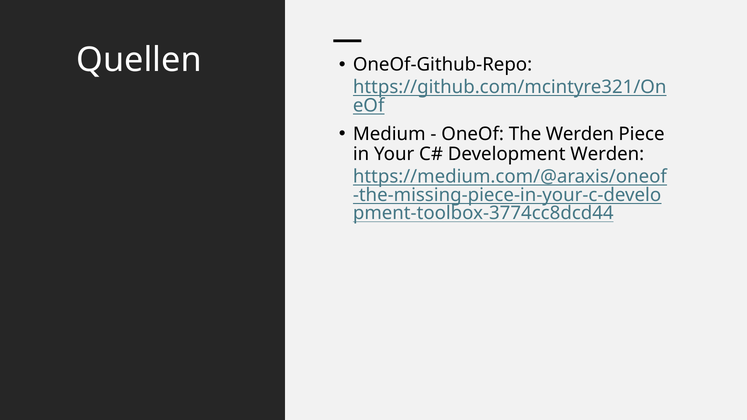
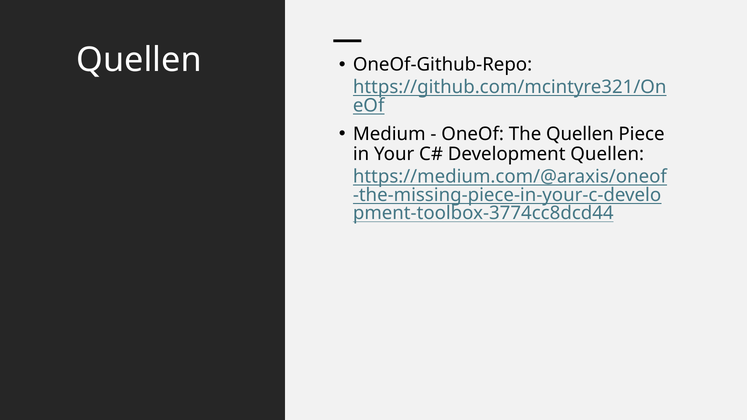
The Werden: Werden -> Quellen
Development Werden: Werden -> Quellen
